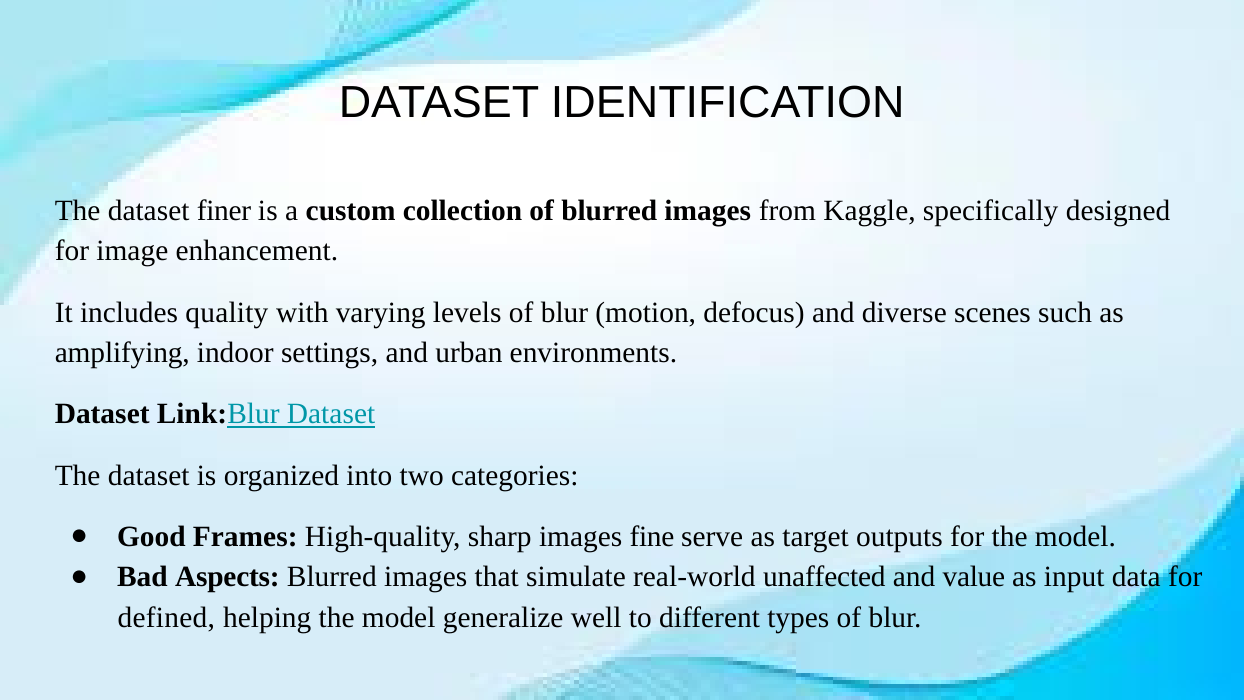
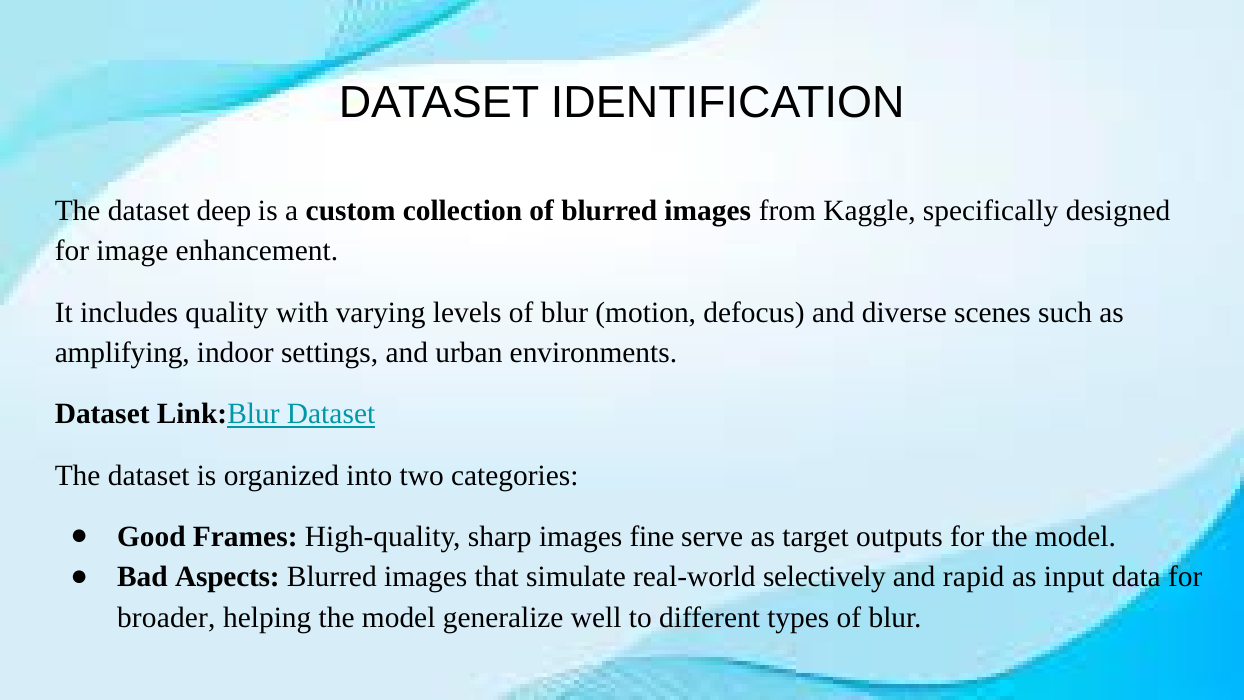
finer: finer -> deep
unaffected: unaffected -> selectively
value: value -> rapid
defined: defined -> broader
